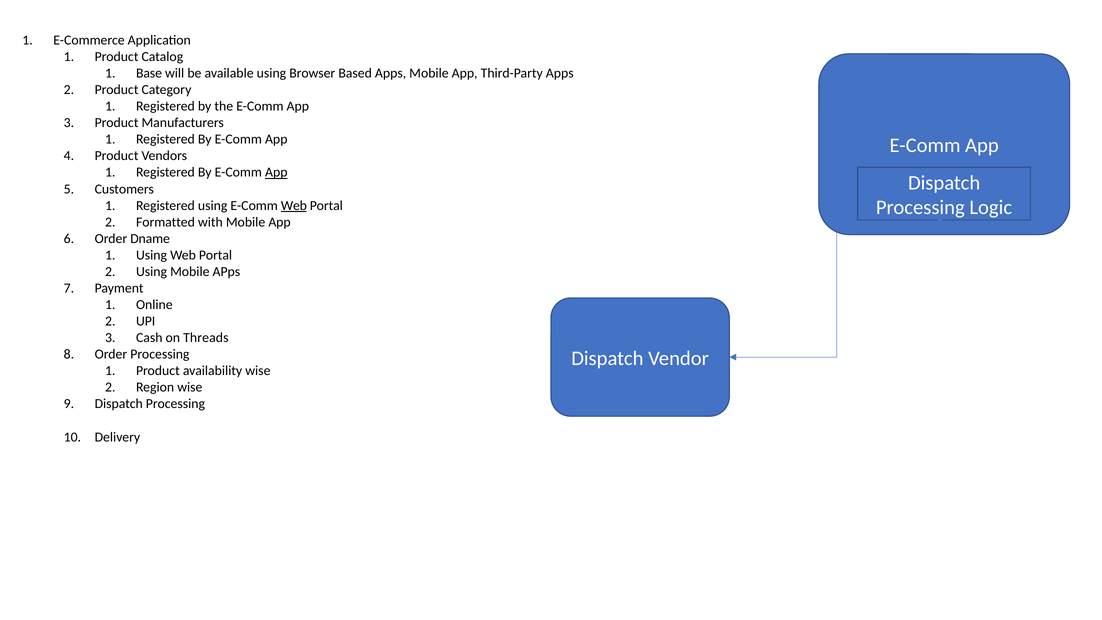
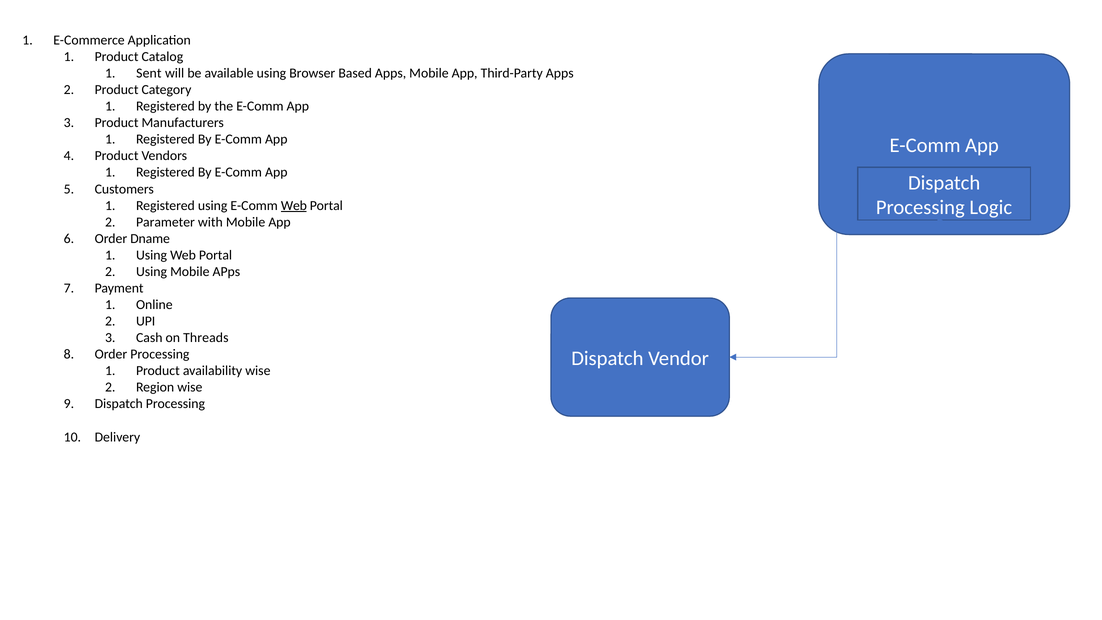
Base: Base -> Sent
App at (276, 172) underline: present -> none
Formatted: Formatted -> Parameter
